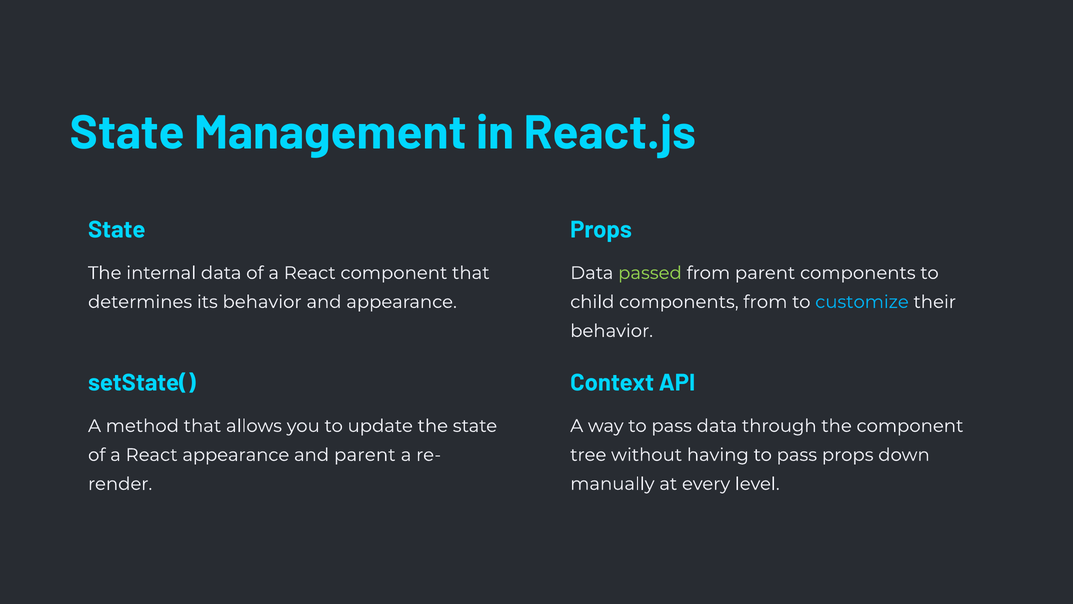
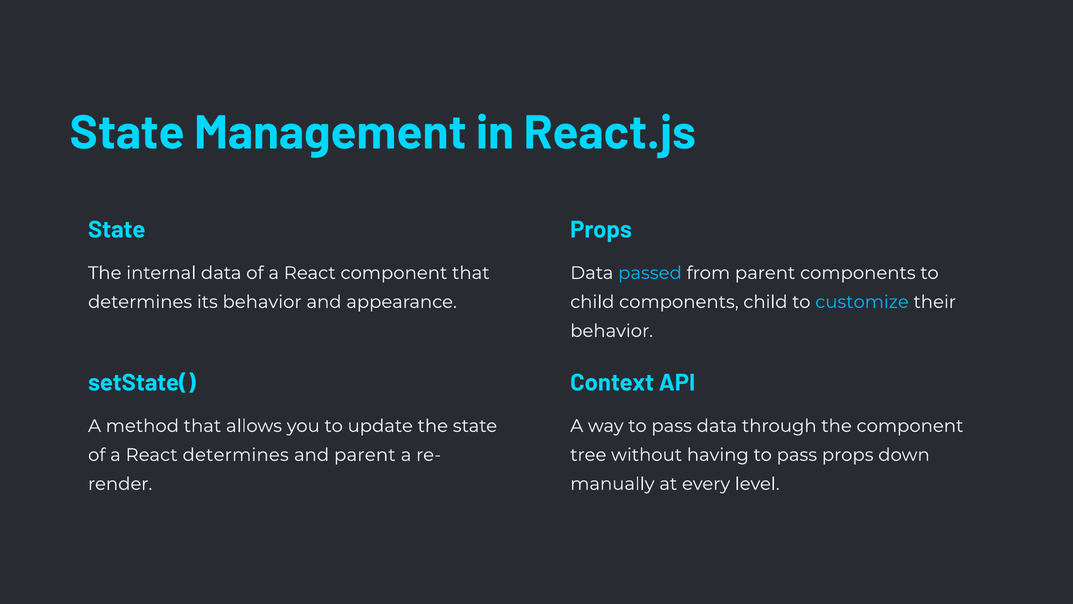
passed colour: light green -> light blue
components from: from -> child
React appearance: appearance -> determines
